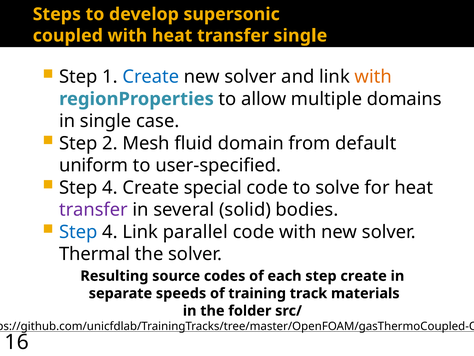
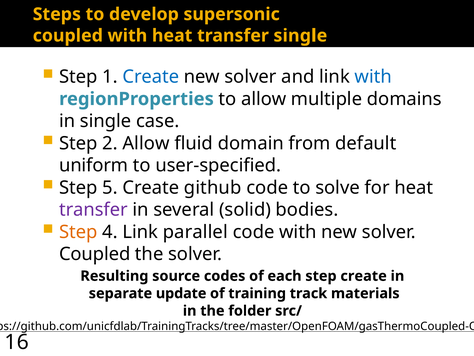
with at (373, 77) colour: orange -> blue
2 Mesh: Mesh -> Allow
4 at (110, 187): 4 -> 5
special: special -> github
Step at (78, 232) colour: blue -> orange
Thermal at (95, 254): Thermal -> Coupled
speeds: speeds -> update
